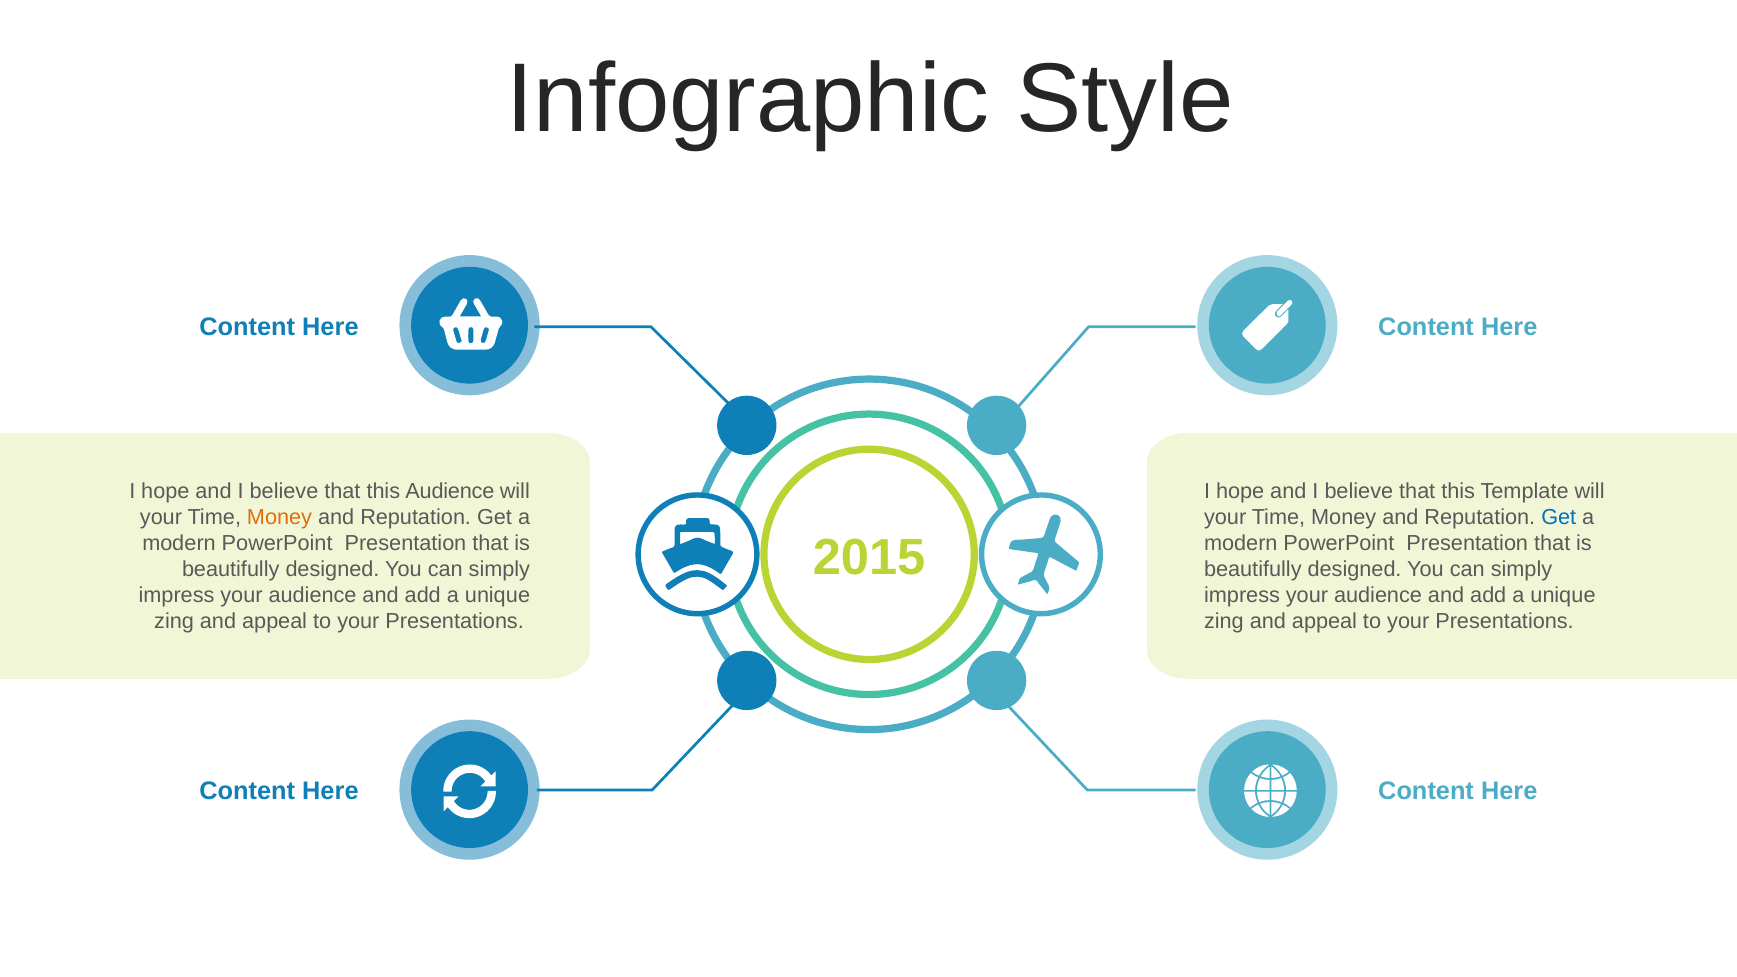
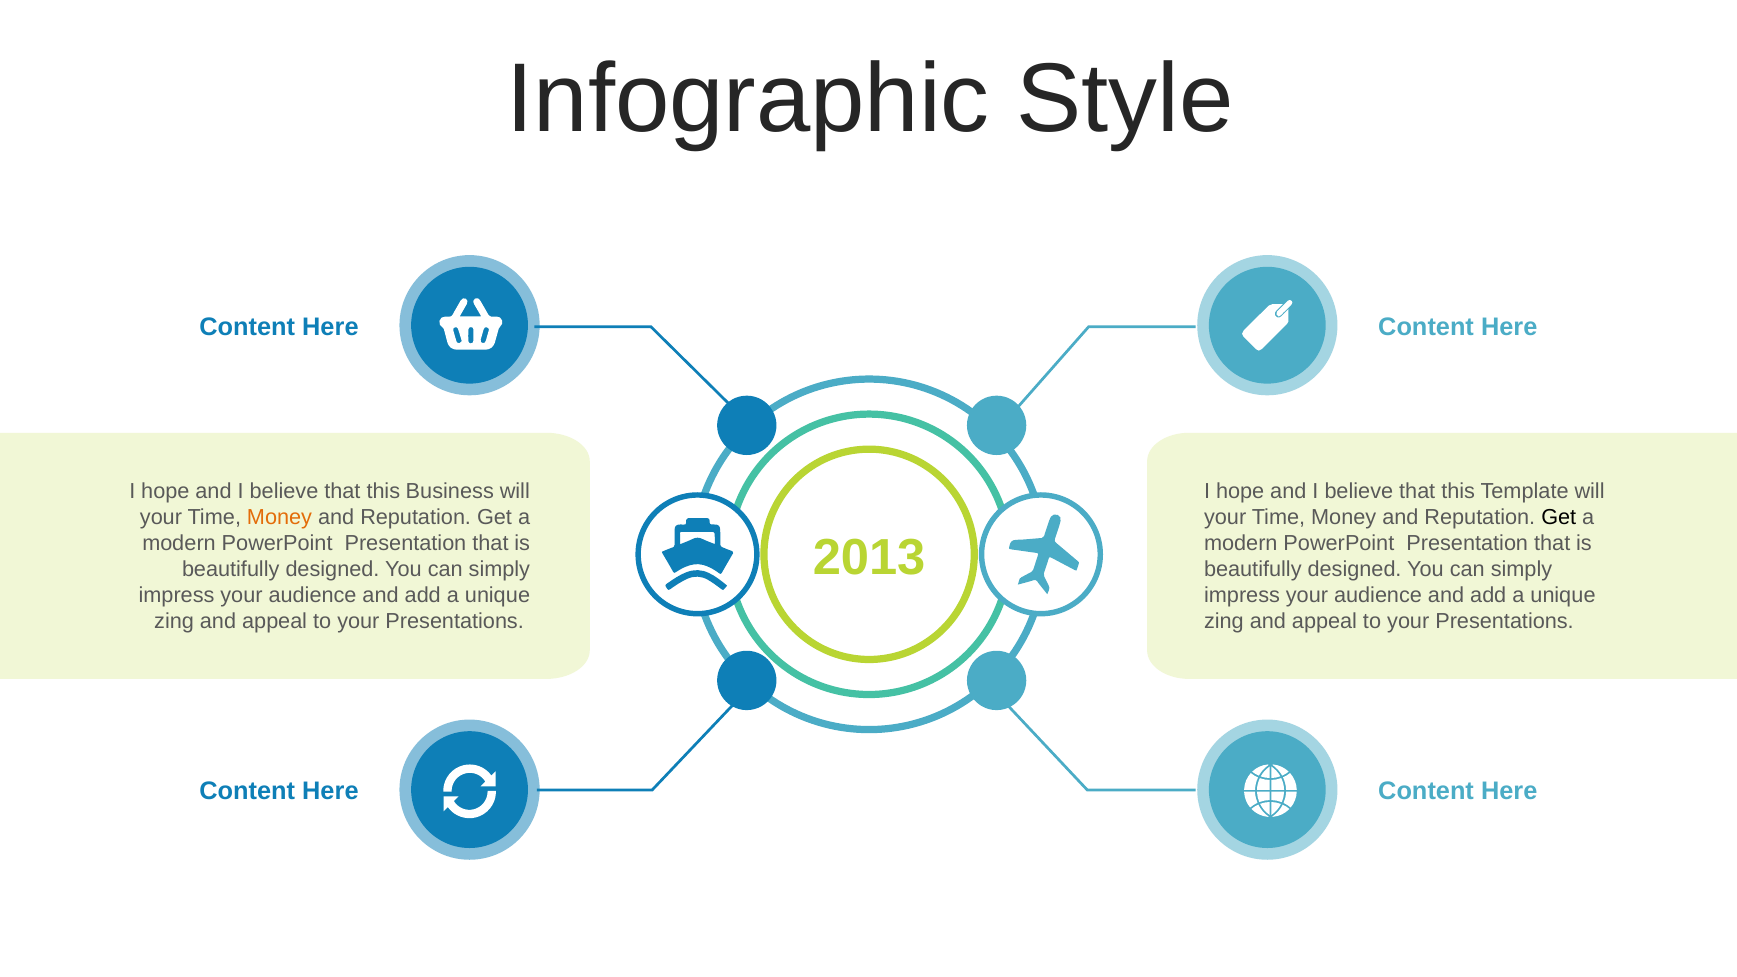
this Audience: Audience -> Business
Get at (1559, 517) colour: blue -> black
2015: 2015 -> 2013
